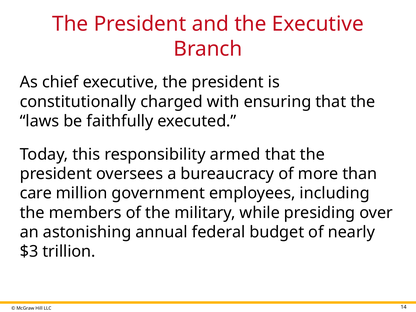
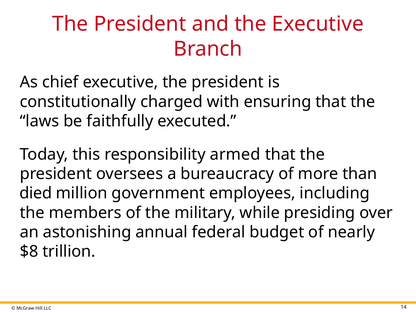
care: care -> died
$3: $3 -> $8
